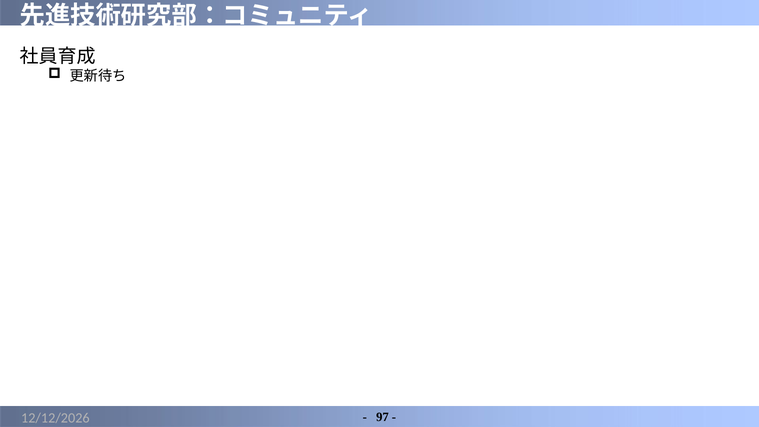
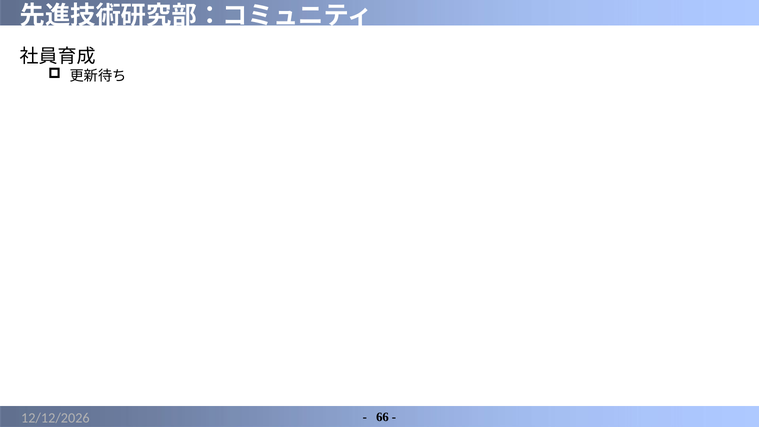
97: 97 -> 66
